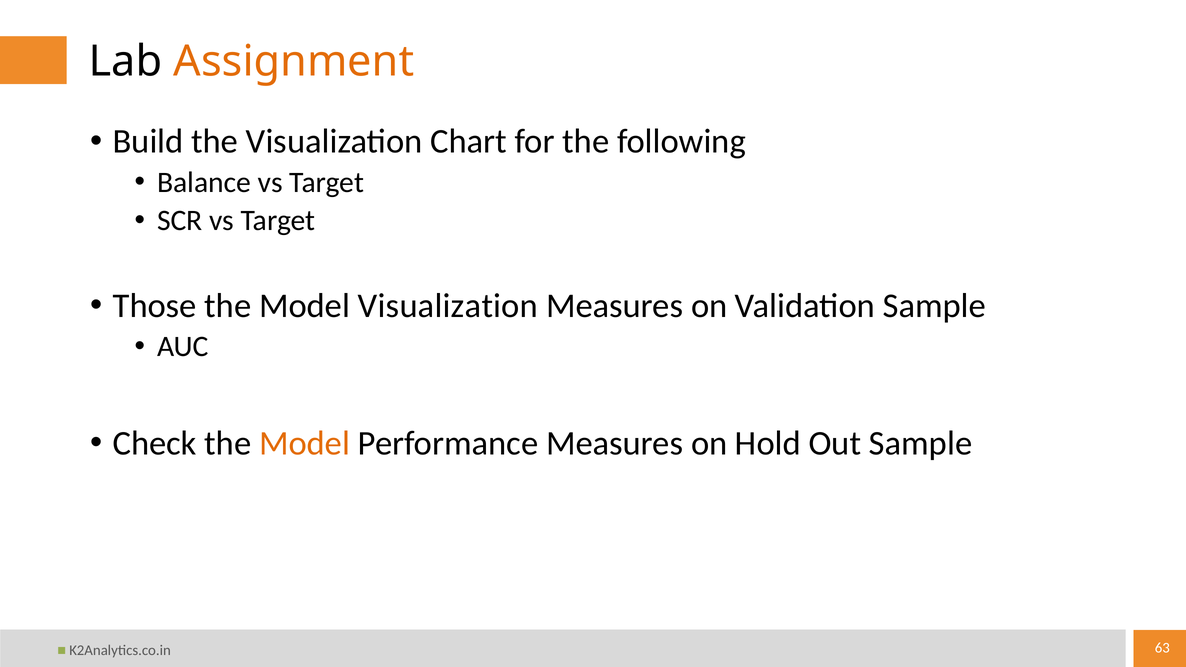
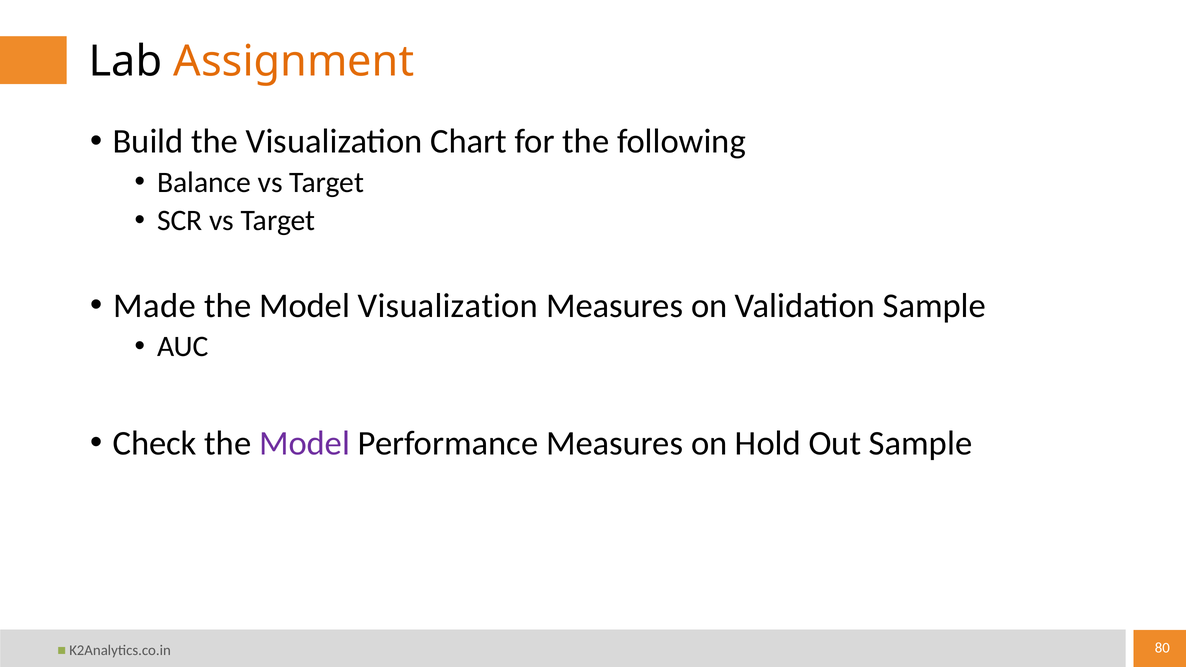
Those: Those -> Made
Model at (305, 443) colour: orange -> purple
63: 63 -> 80
